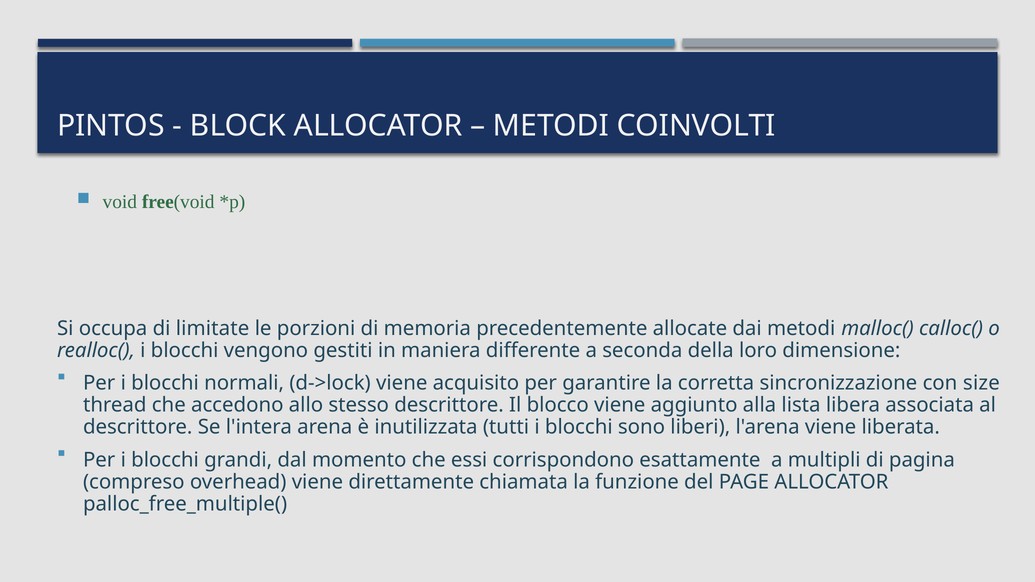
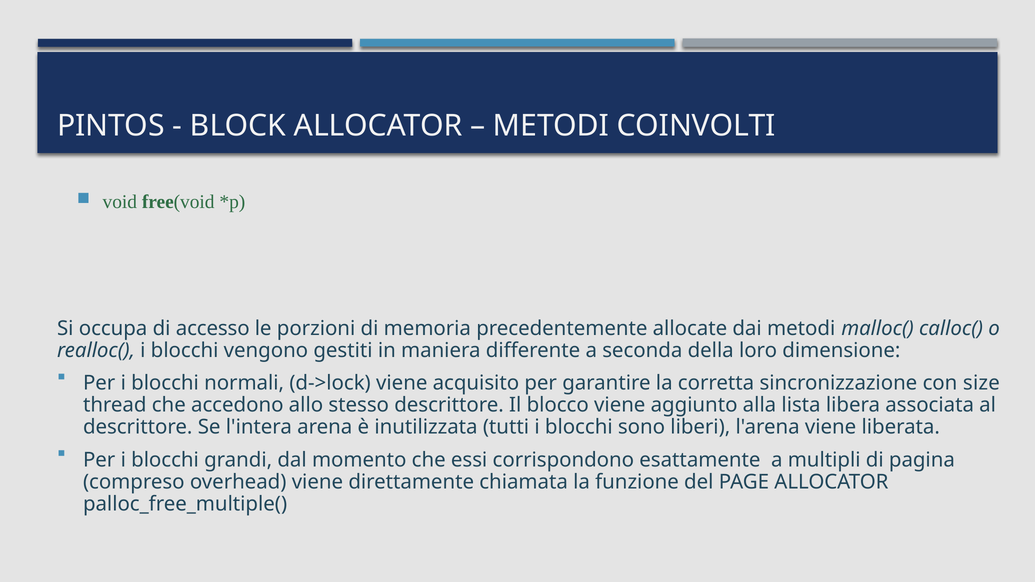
limitate: limitate -> accesso
